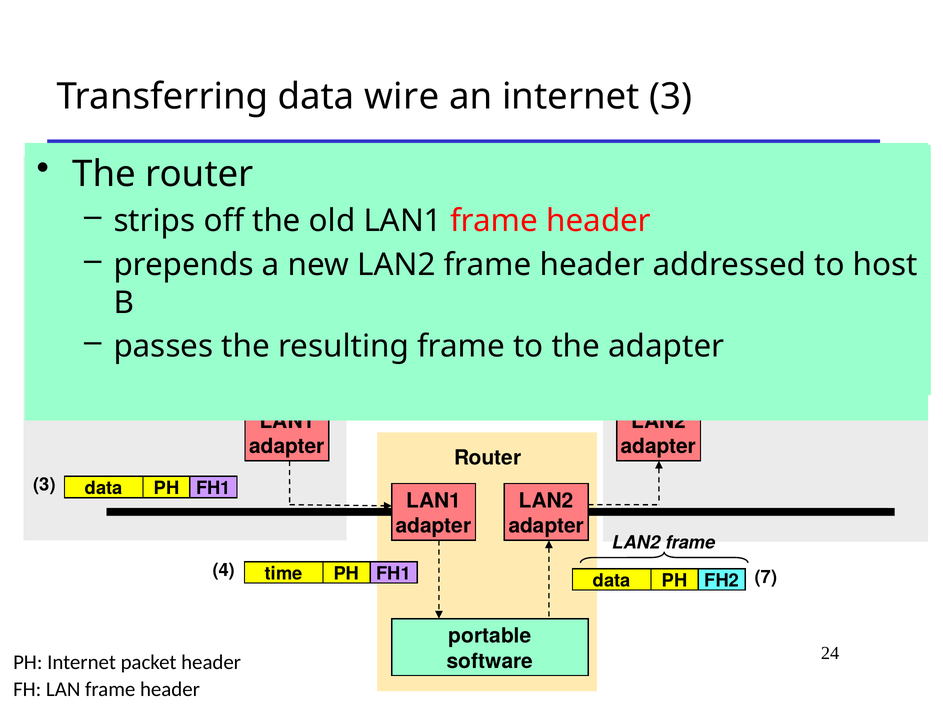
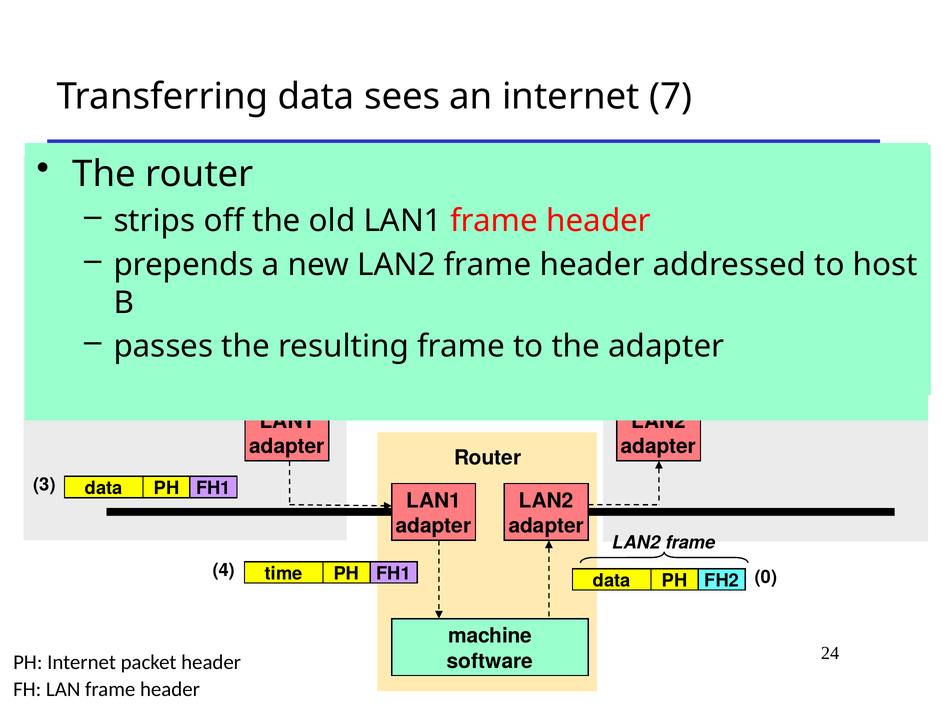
wire: wire -> sees
internet 3: 3 -> 7
7: 7 -> 0
portable: portable -> machine
